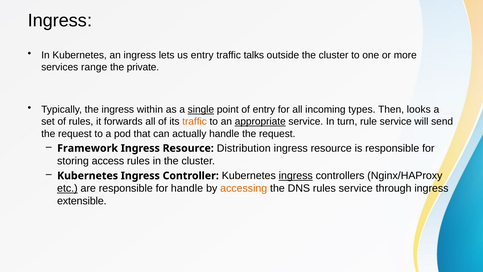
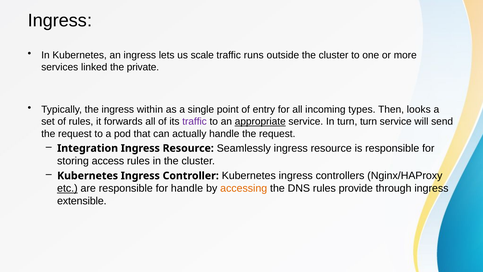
us entry: entry -> scale
talks: talks -> runs
range: range -> linked
single underline: present -> none
traffic at (195, 121) colour: orange -> purple
turn rule: rule -> turn
Framework: Framework -> Integration
Distribution: Distribution -> Seamlessly
ingress at (296, 176) underline: present -> none
rules service: service -> provide
